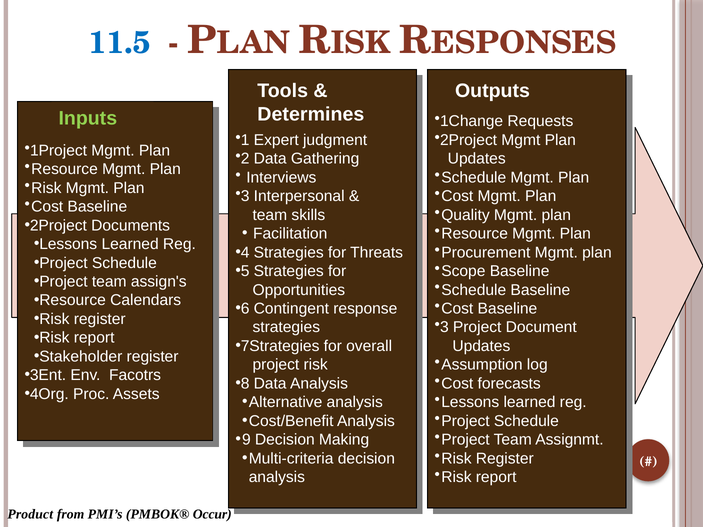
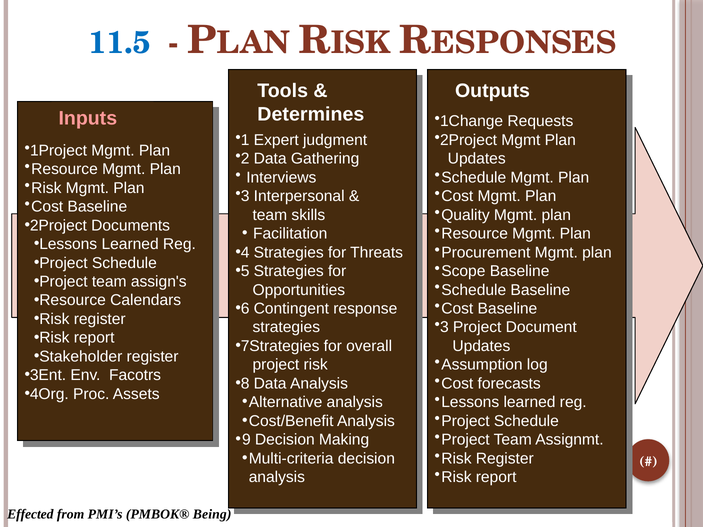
Inputs colour: light green -> pink
Product: Product -> Effected
Occur: Occur -> Being
